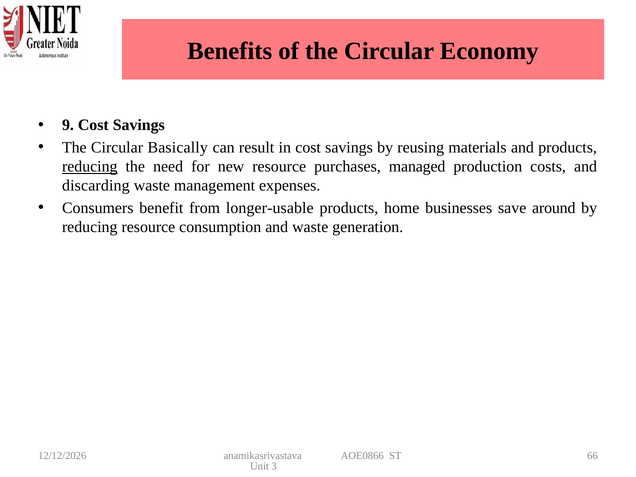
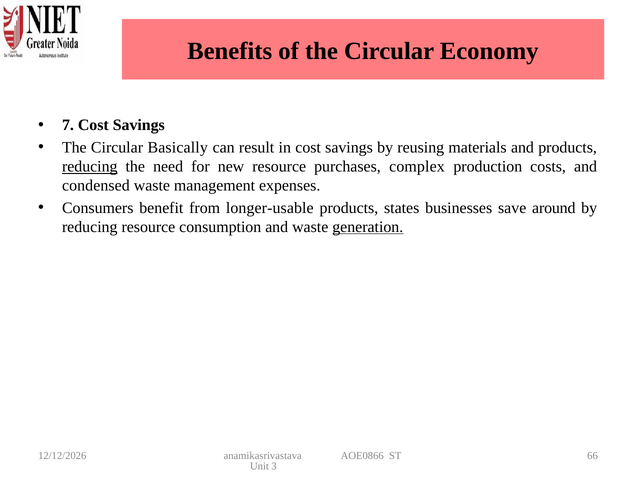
9: 9 -> 7
managed: managed -> complex
discarding: discarding -> condensed
home: home -> states
generation underline: none -> present
